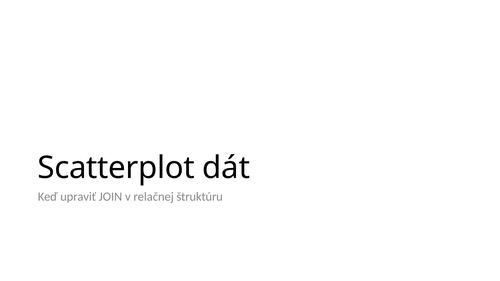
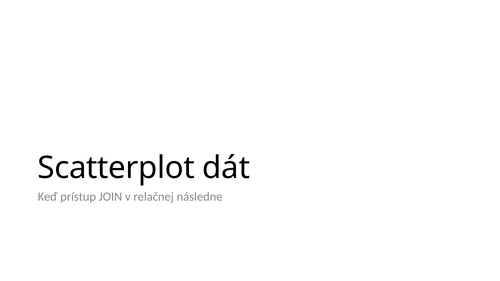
upraviť: upraviť -> prístup
štruktúru: štruktúru -> následne
